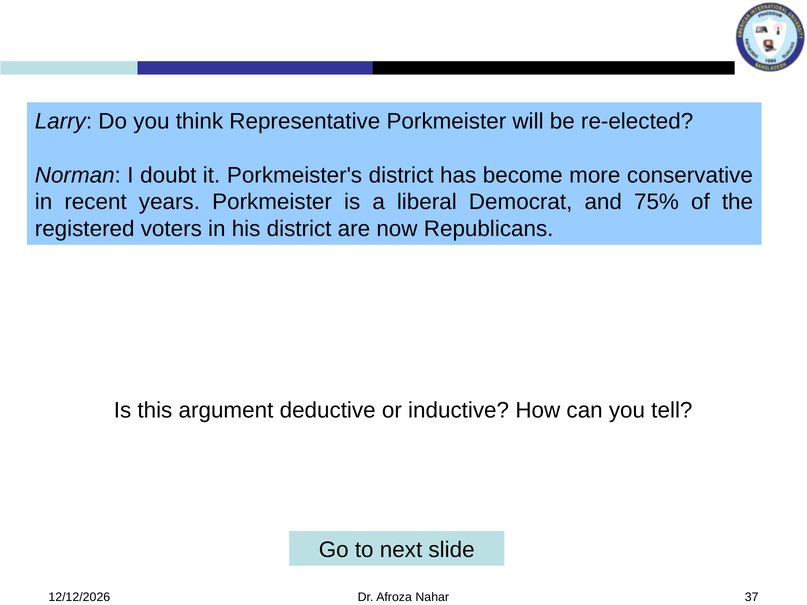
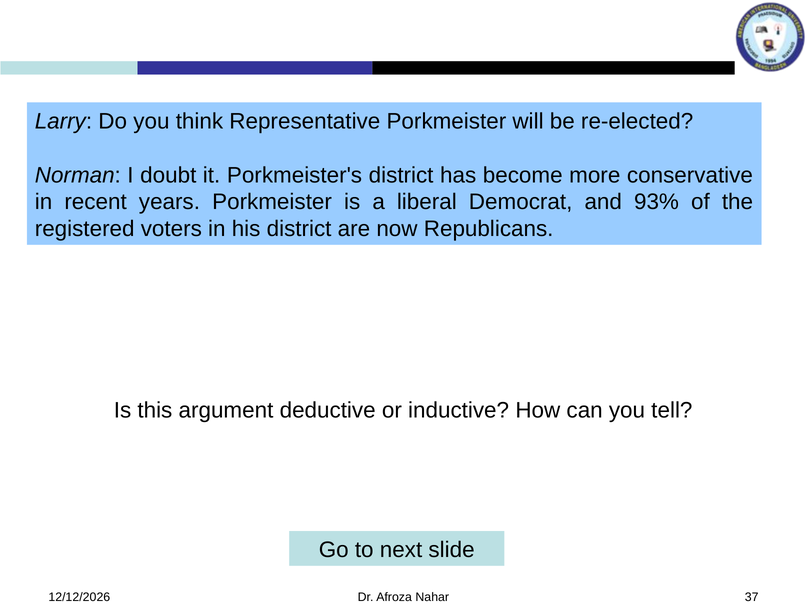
75%: 75% -> 93%
